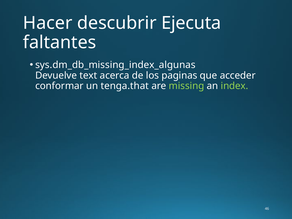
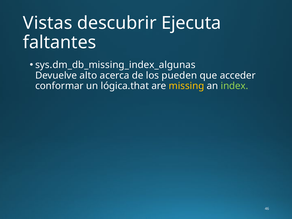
Hacer: Hacer -> Vistas
text: text -> alto
paginas: paginas -> pueden
tenga.that: tenga.that -> lógica.that
missing colour: light green -> yellow
